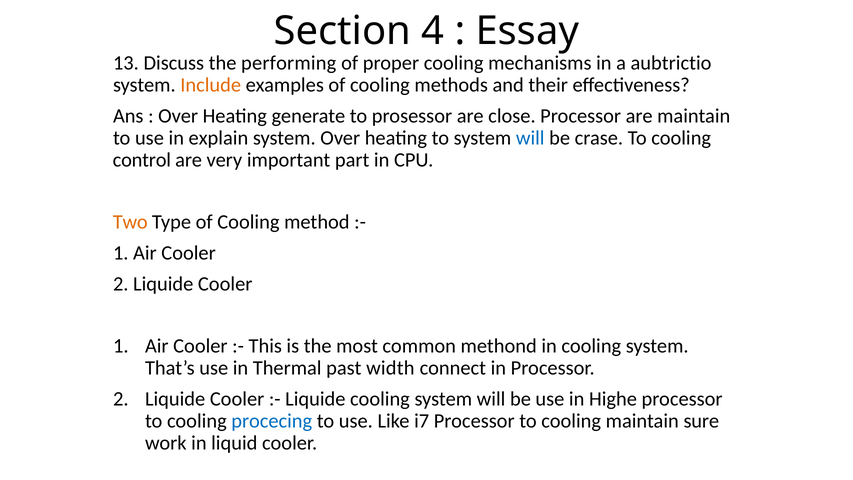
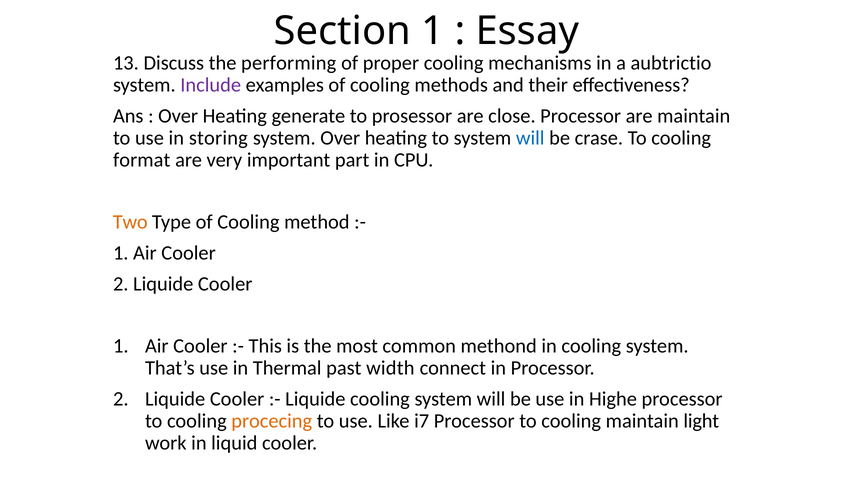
Section 4: 4 -> 1
Include colour: orange -> purple
explain: explain -> storing
control: control -> format
procecing colour: blue -> orange
sure: sure -> light
